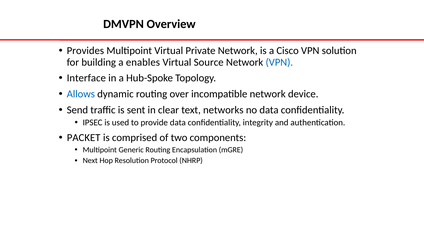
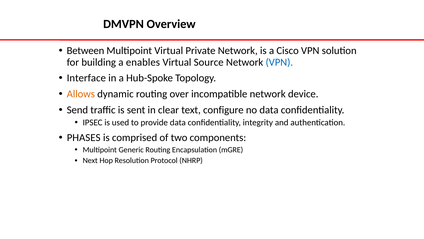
Provides: Provides -> Between
Allows colour: blue -> orange
networks: networks -> configure
PACKET: PACKET -> PHASES
